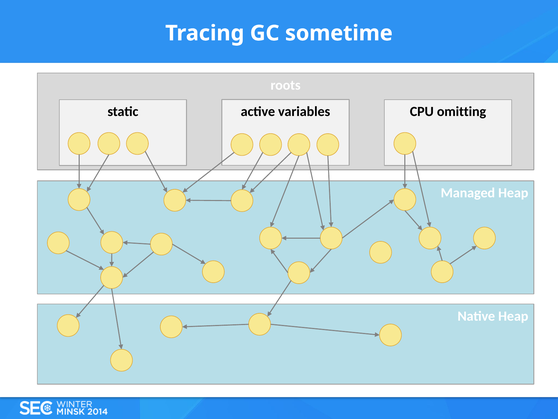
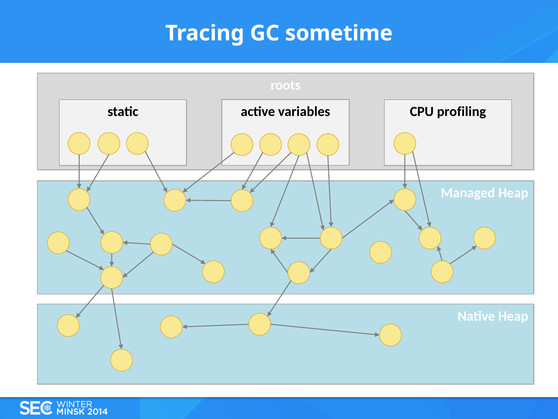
omitting: omitting -> profiling
